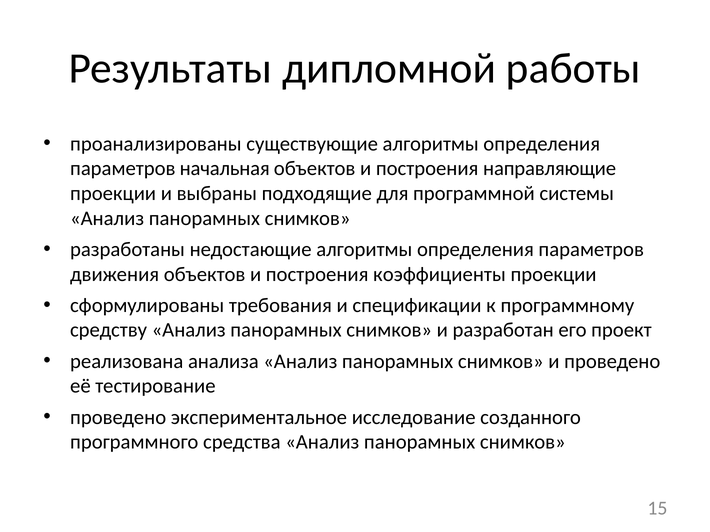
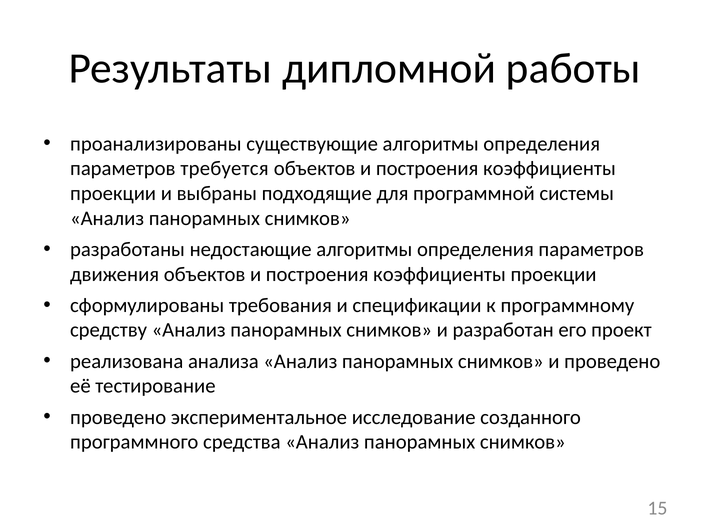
начальная: начальная -> требуется
направляющие at (550, 169): направляющие -> коэффициенты
